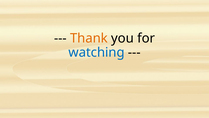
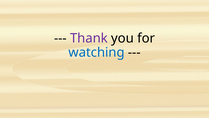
Thank colour: orange -> purple
